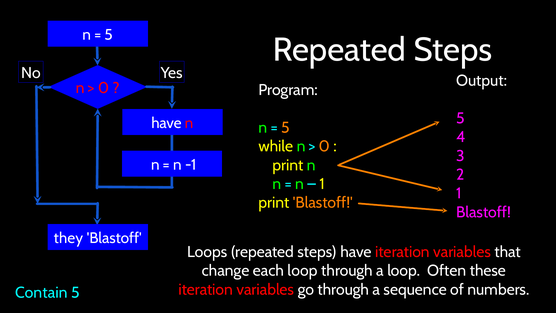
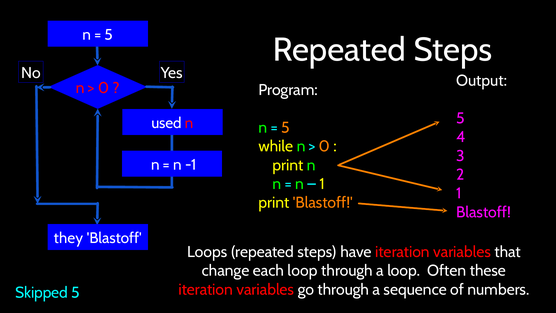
have at (167, 123): have -> used
Contain: Contain -> Skipped
